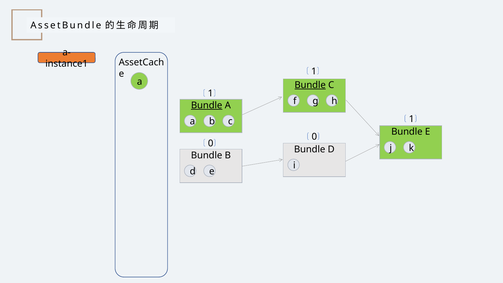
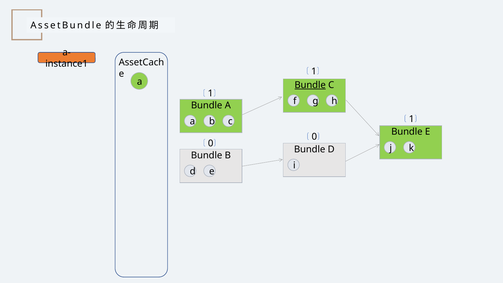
Bundle at (207, 105) underline: present -> none
